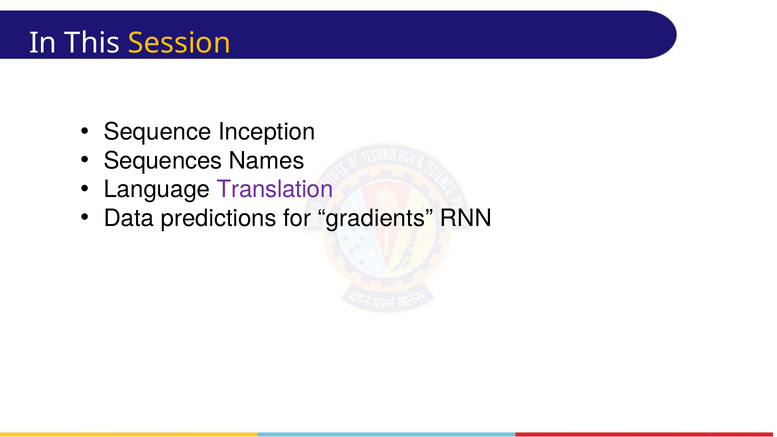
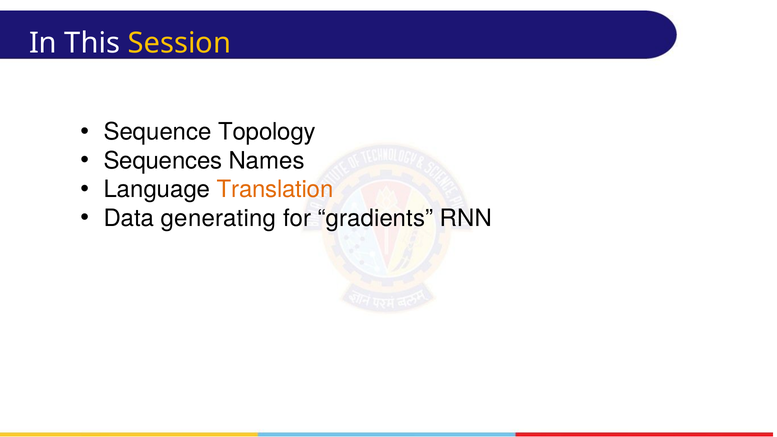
Inception: Inception -> Topology
Translation colour: purple -> orange
predictions: predictions -> generating
